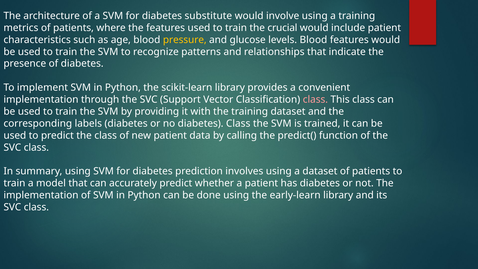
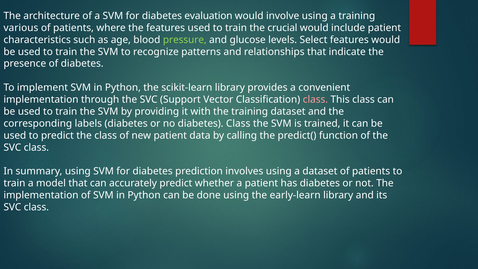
substitute: substitute -> evaluation
metrics: metrics -> various
pressure colour: yellow -> light green
levels Blood: Blood -> Select
